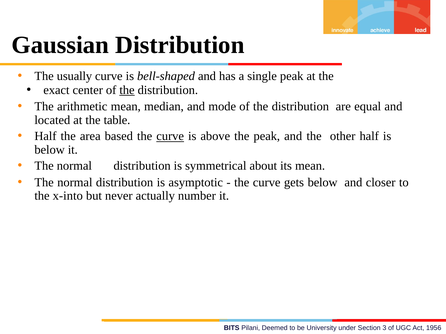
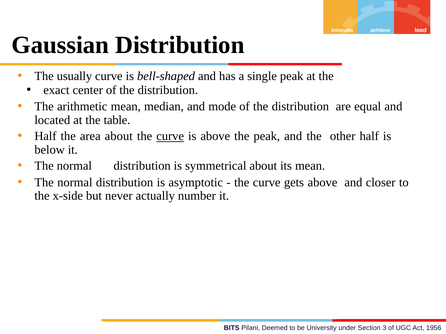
the at (127, 90) underline: present -> none
area based: based -> about
gets below: below -> above
x-into: x-into -> x-side
